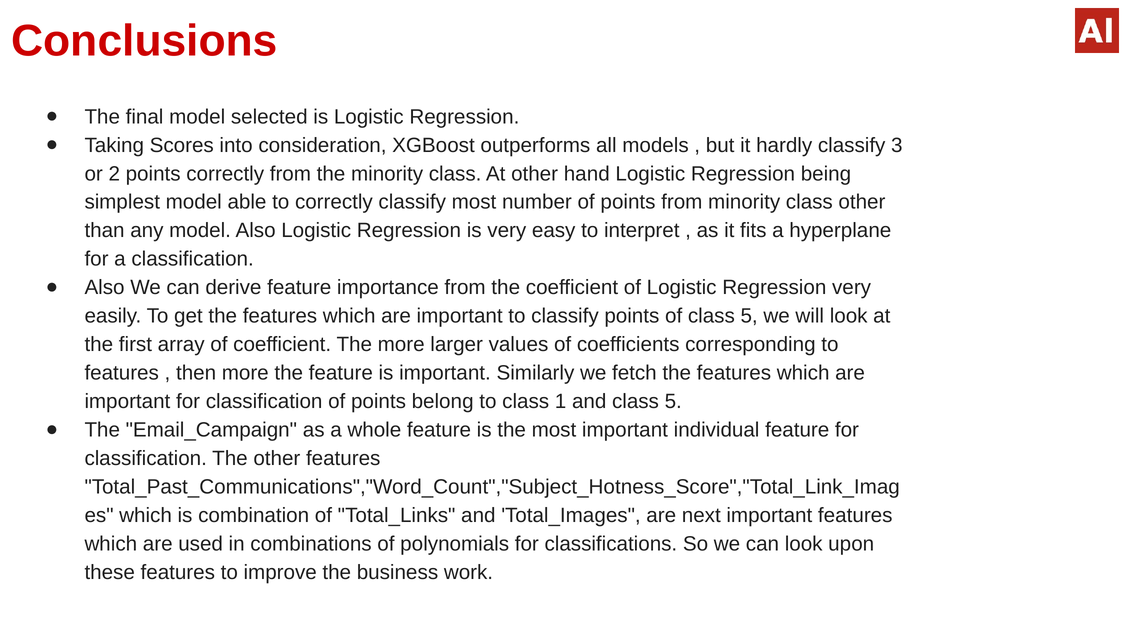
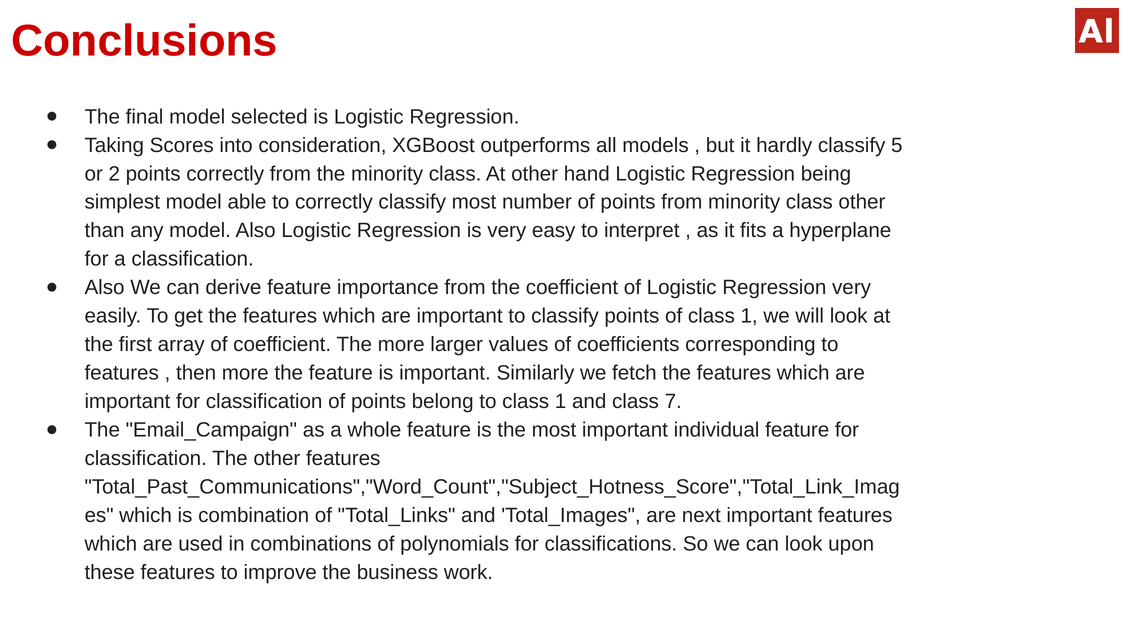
3: 3 -> 5
of class 5: 5 -> 1
and class 5: 5 -> 7
